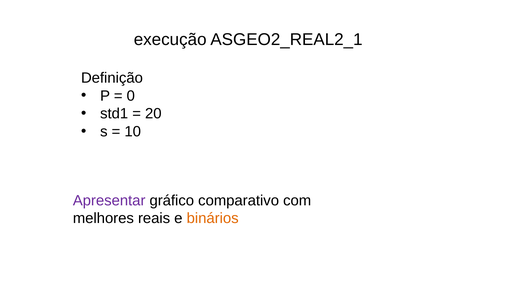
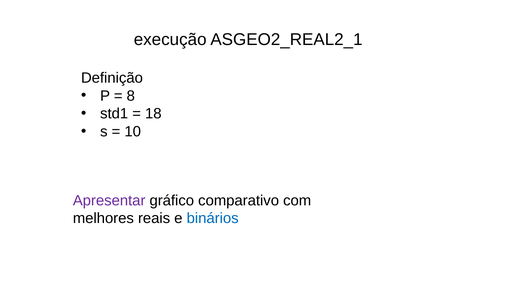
0: 0 -> 8
20: 20 -> 18
binários colour: orange -> blue
